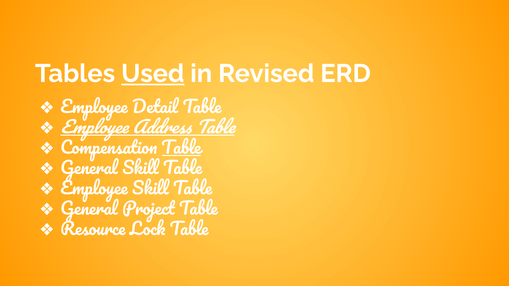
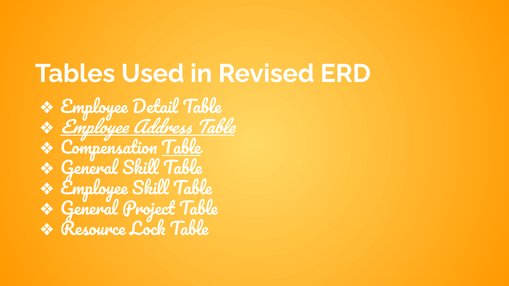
Used underline: present -> none
